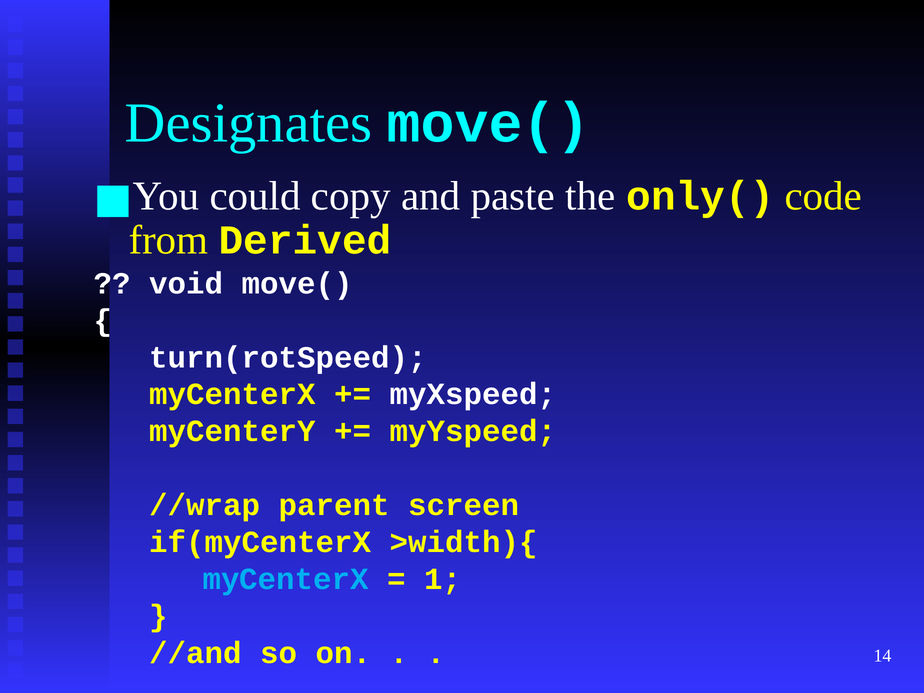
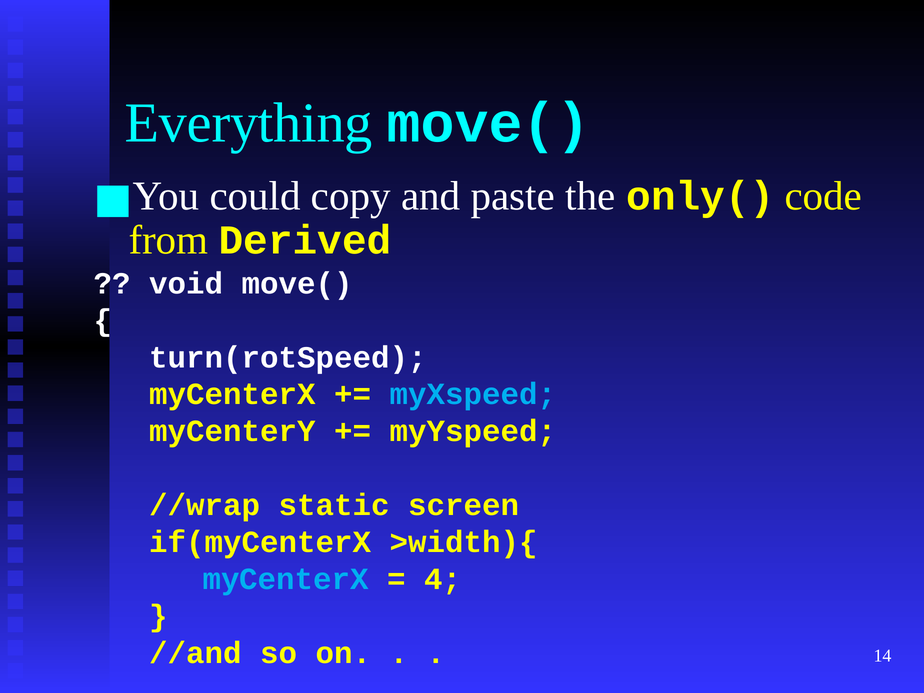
Designates: Designates -> Everything
myXspeed colour: white -> light blue
parent: parent -> static
1: 1 -> 4
